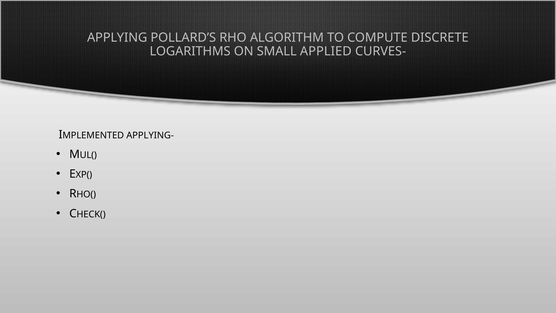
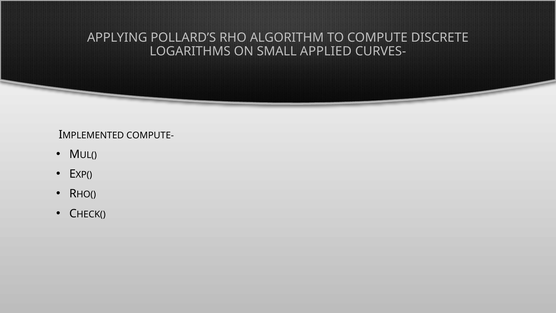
APPLYING-: APPLYING- -> COMPUTE-
